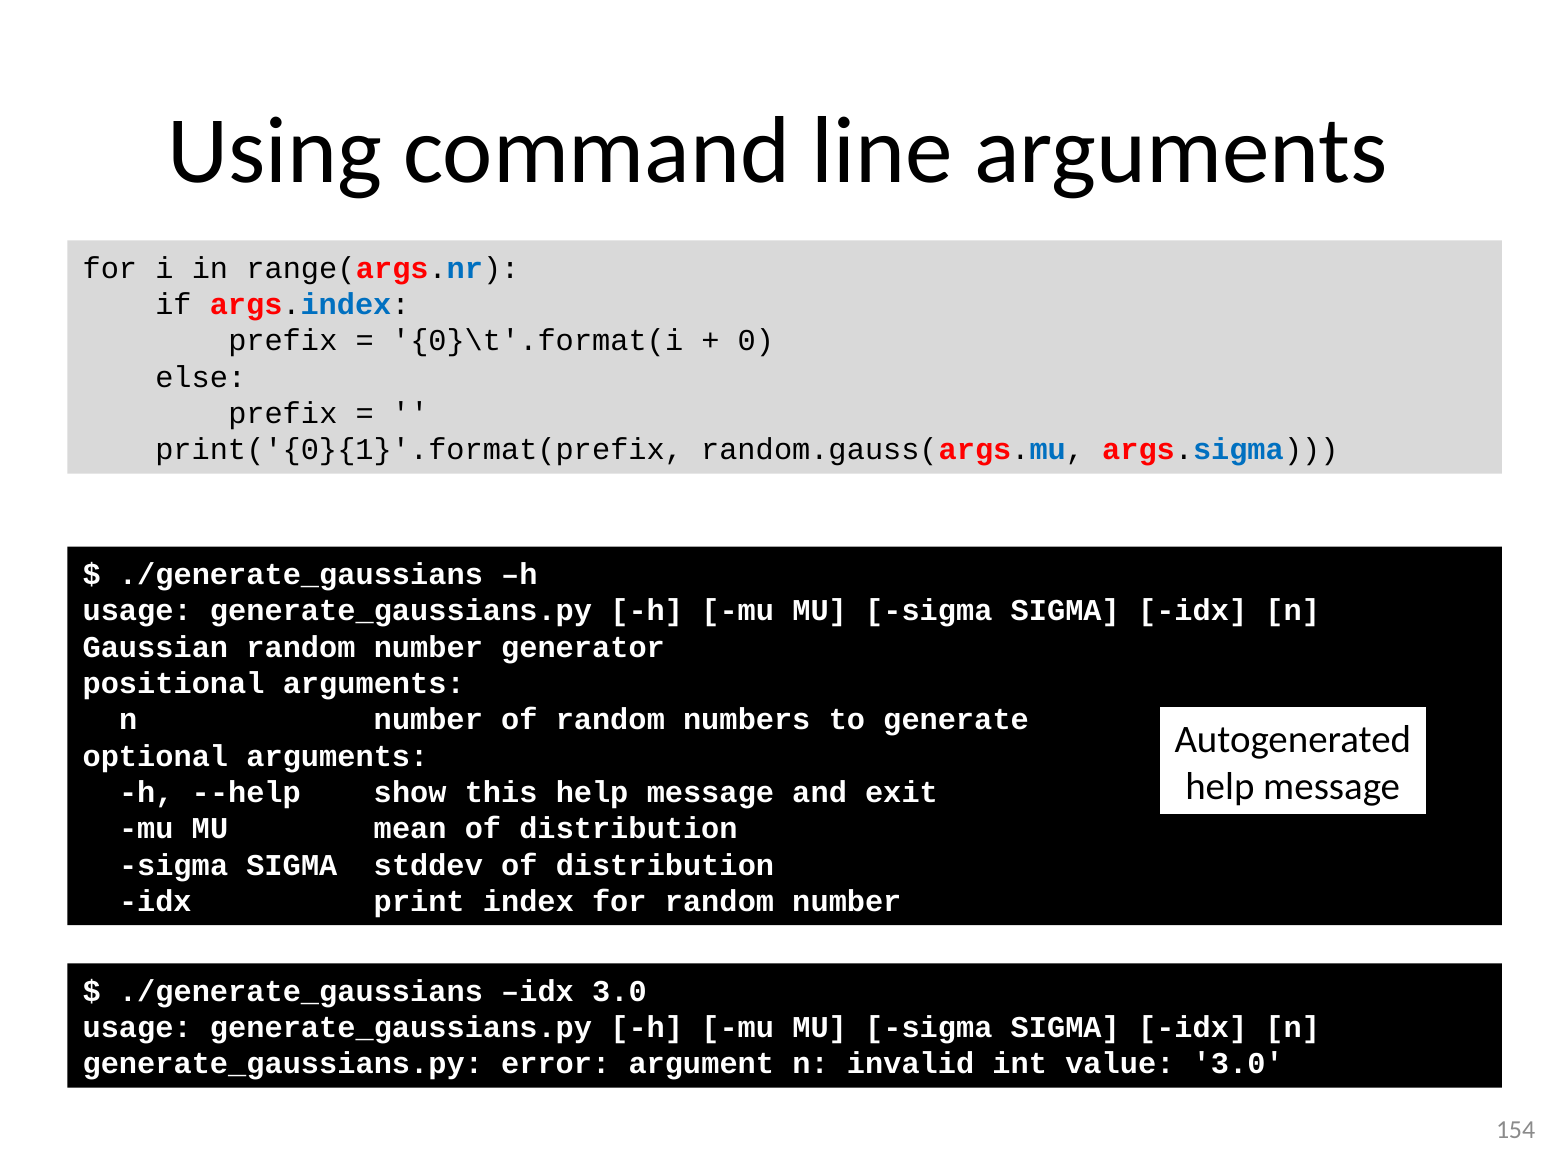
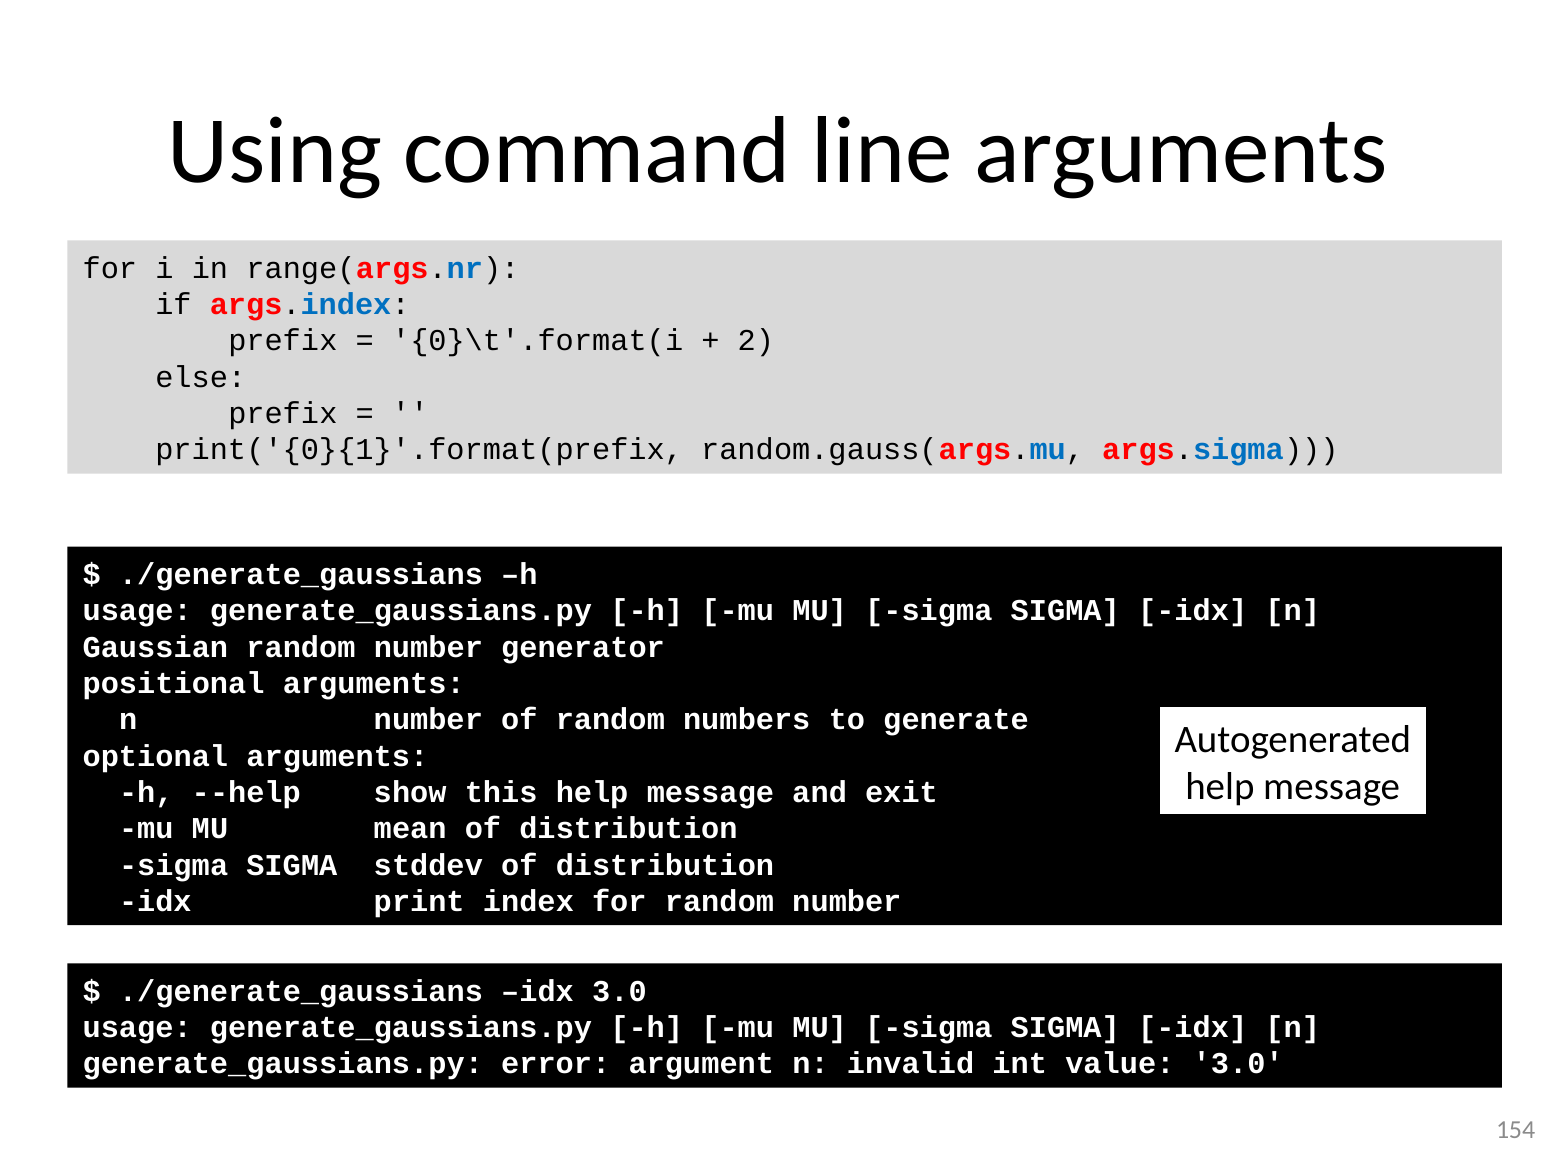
0: 0 -> 2
